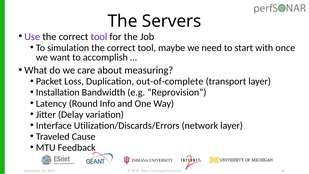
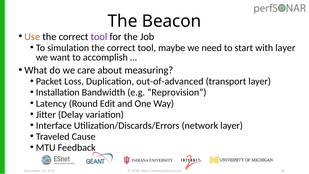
Servers: Servers -> Beacon
Use colour: purple -> orange
with once: once -> layer
out-of-complete: out-of-complete -> out-of-advanced
Info: Info -> Edit
